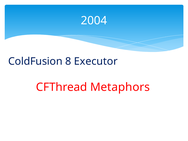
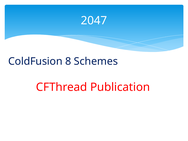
2004: 2004 -> 2047
Executor: Executor -> Schemes
Metaphors: Metaphors -> Publication
